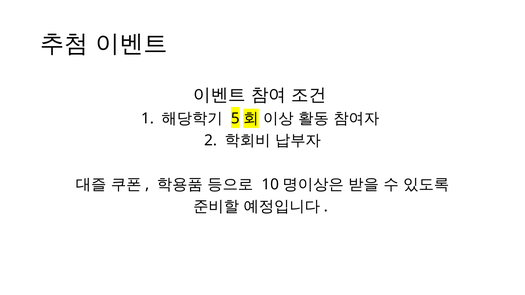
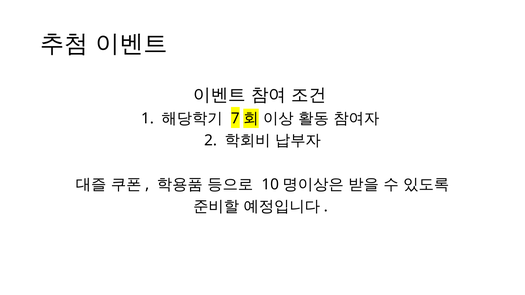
5: 5 -> 7
